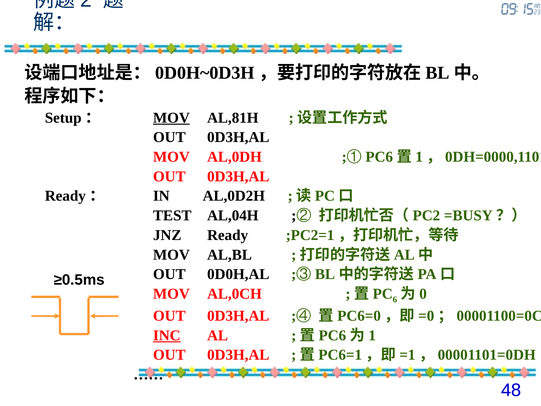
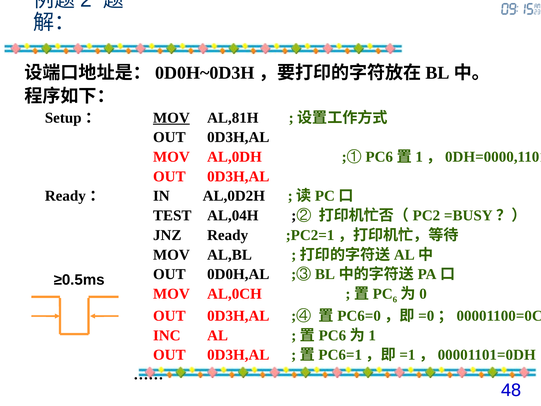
INC underline: present -> none
